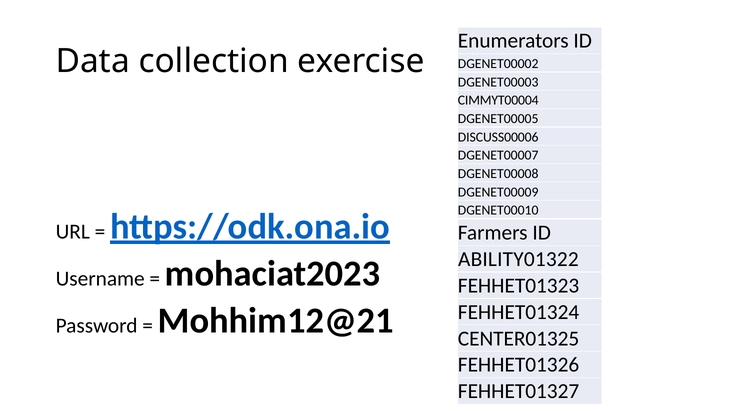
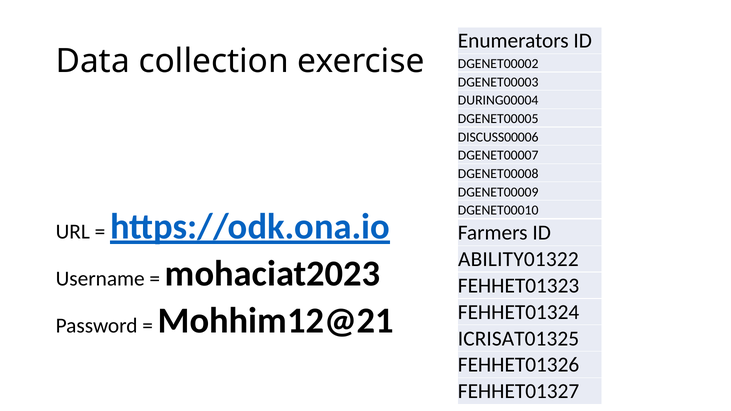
CIMMYT00004: CIMMYT00004 -> DURING00004
CENTER01325: CENTER01325 -> ICRISAT01325
